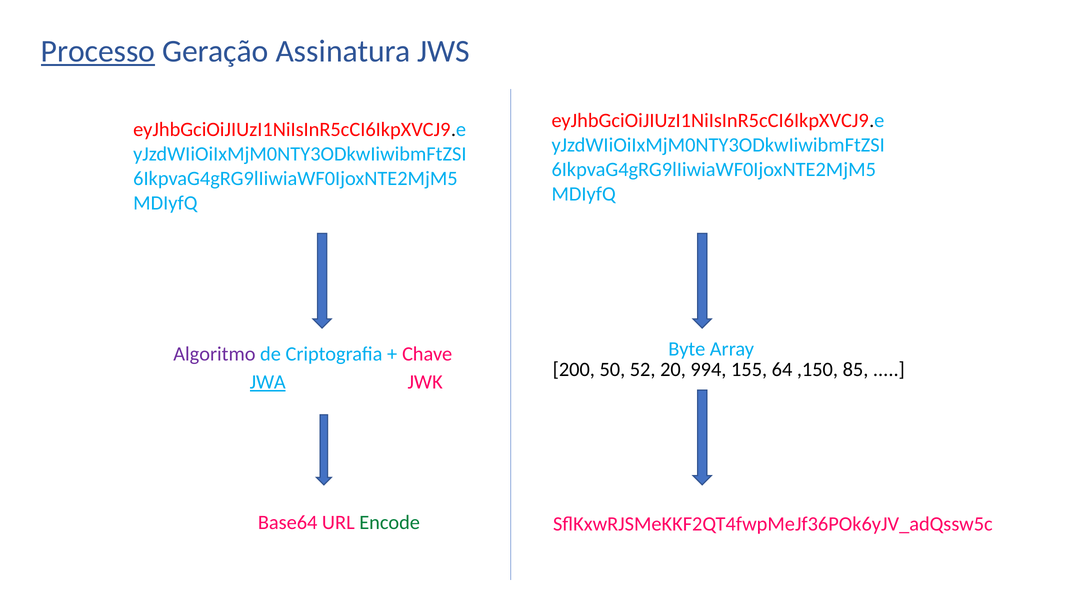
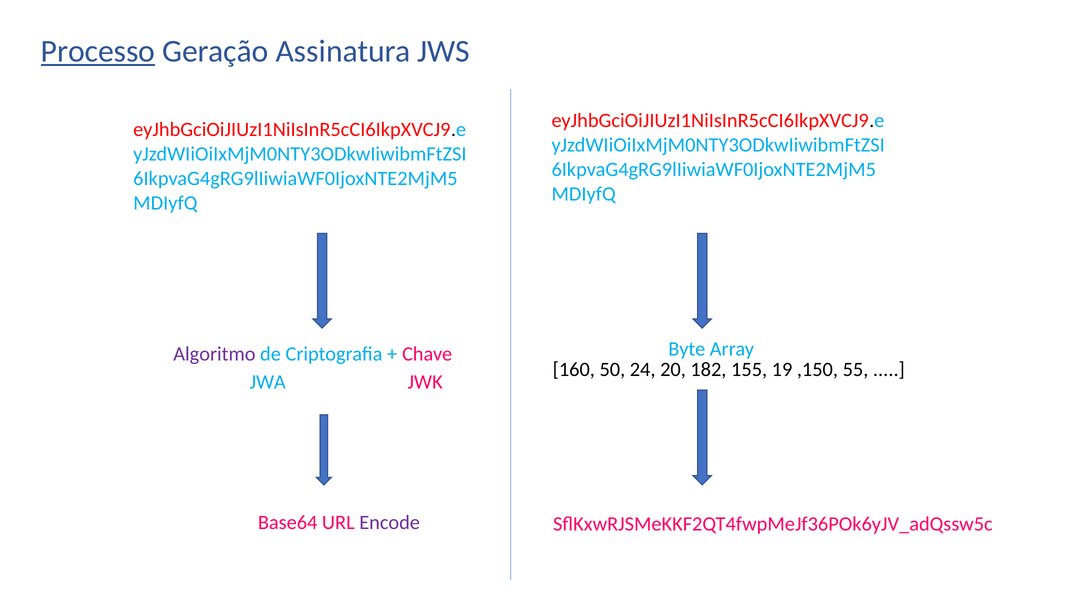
200: 200 -> 160
52: 52 -> 24
994: 994 -> 182
64: 64 -> 19
85: 85 -> 55
JWA underline: present -> none
Encode colour: green -> purple
